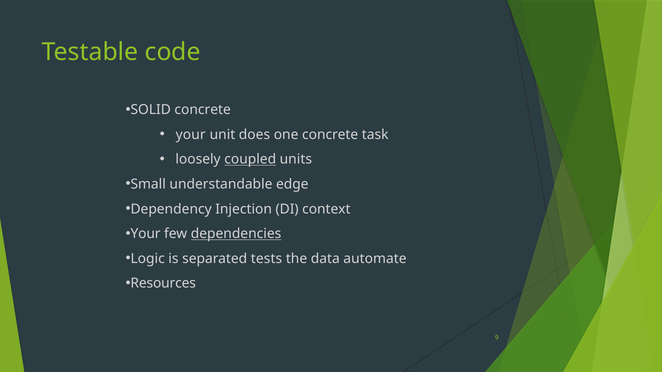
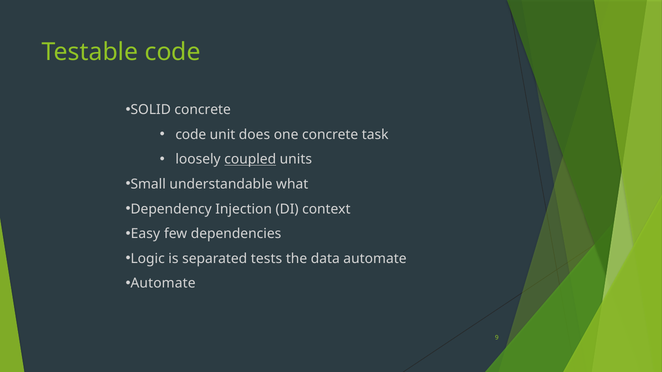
your at (191, 135): your -> code
edge: edge -> what
Your at (146, 234): Your -> Easy
dependencies underline: present -> none
Resources at (163, 284): Resources -> Automate
